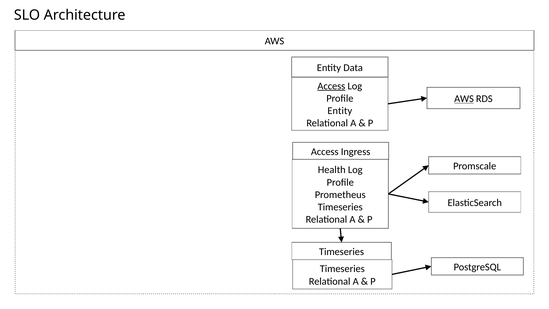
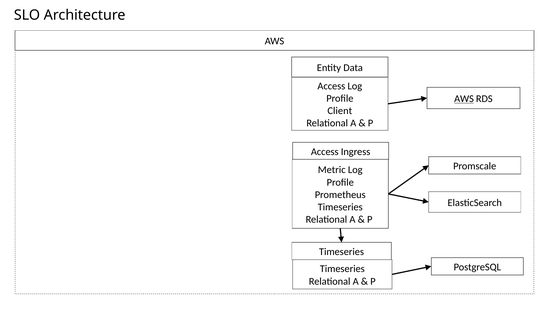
Access at (331, 86) underline: present -> none
Entity at (340, 111): Entity -> Client
Health: Health -> Metric
